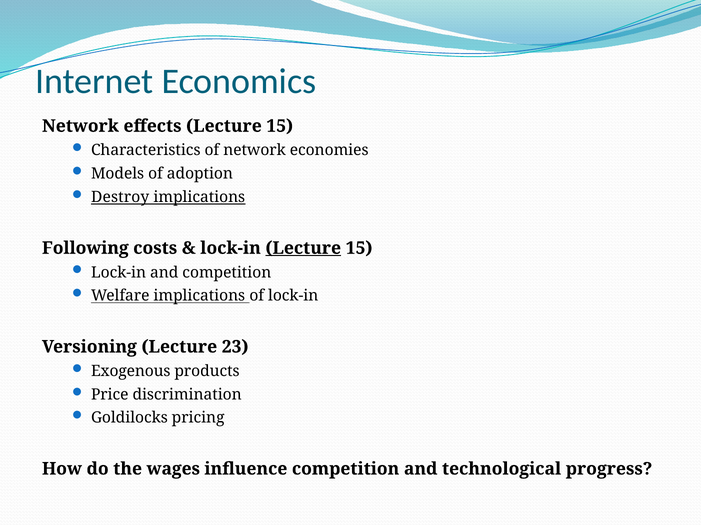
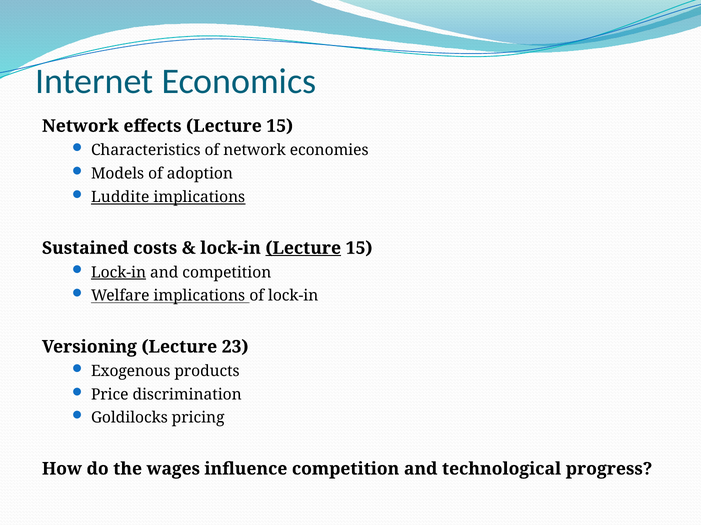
Destroy: Destroy -> Luddite
Following: Following -> Sustained
Lock-in at (119, 273) underline: none -> present
